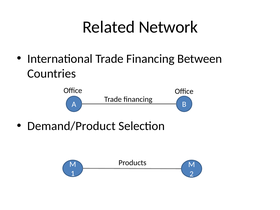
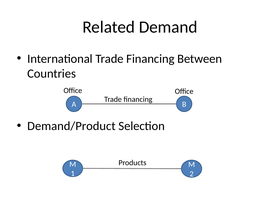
Network: Network -> Demand
